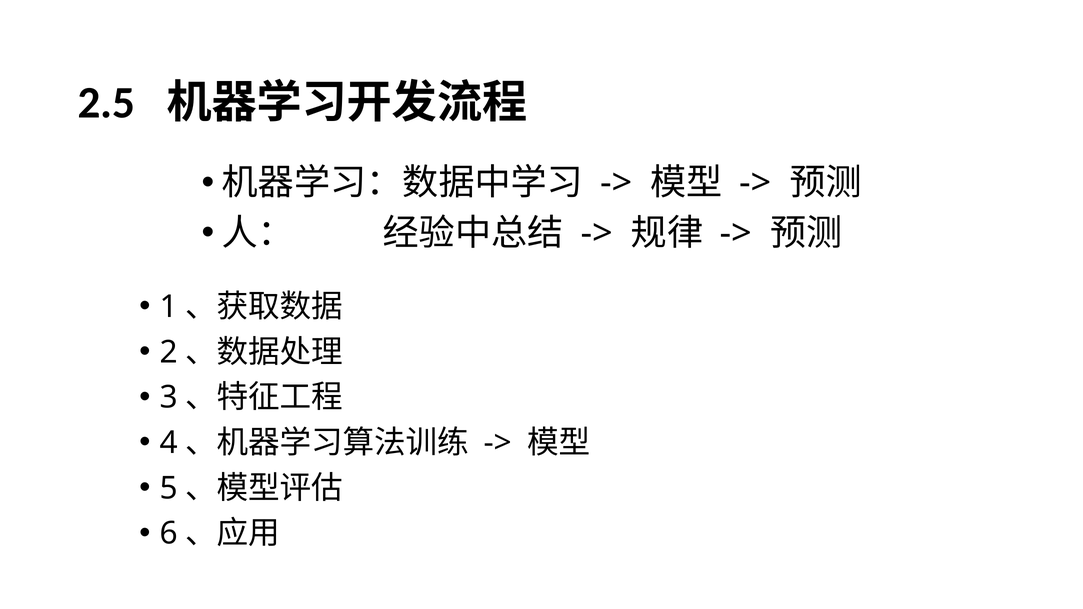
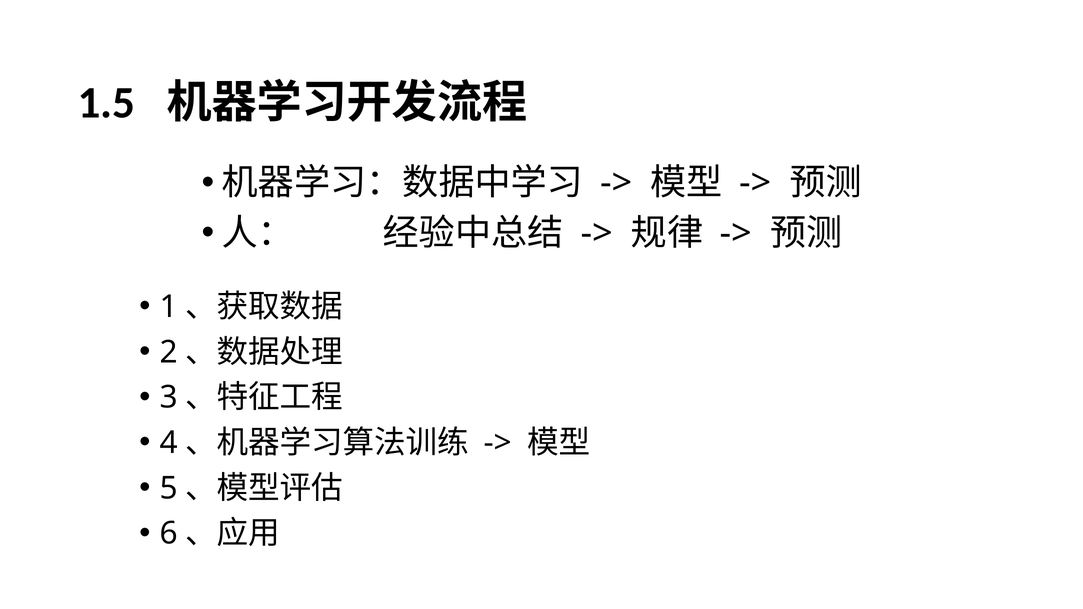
2.5: 2.5 -> 1.5
